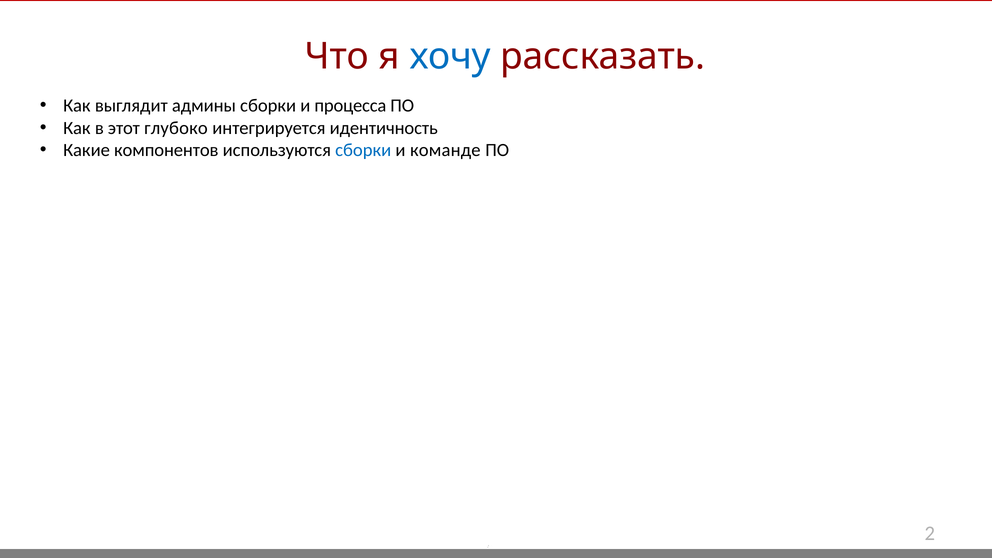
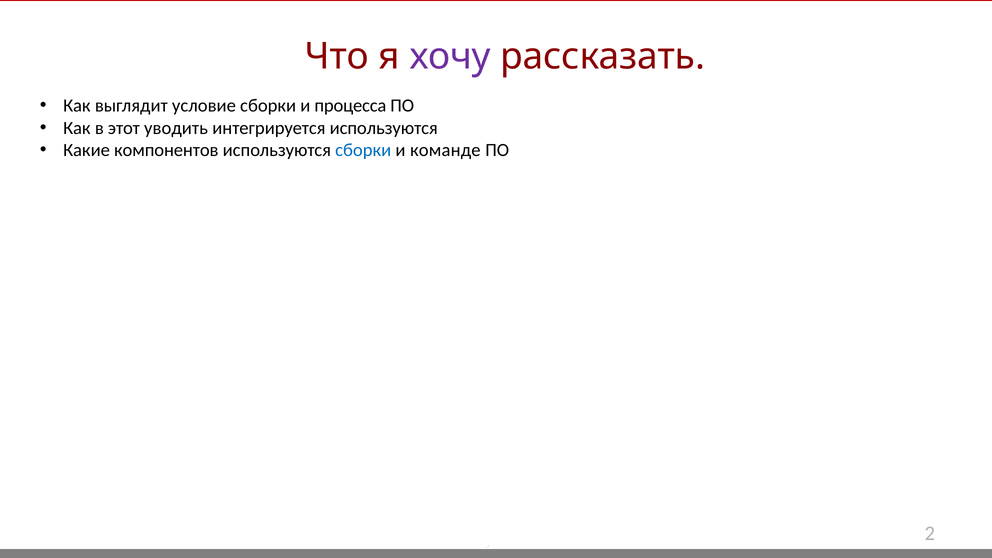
хочу colour: blue -> purple
админы: админы -> условие
глубоко: глубоко -> уводить
интегрируется идентичность: идентичность -> используются
